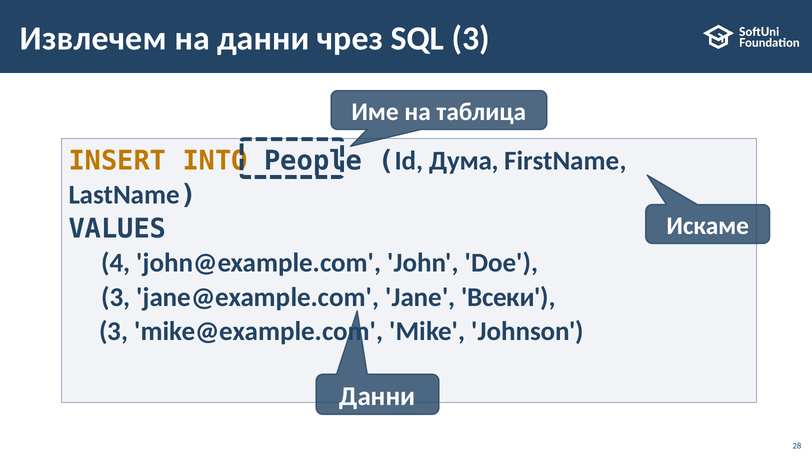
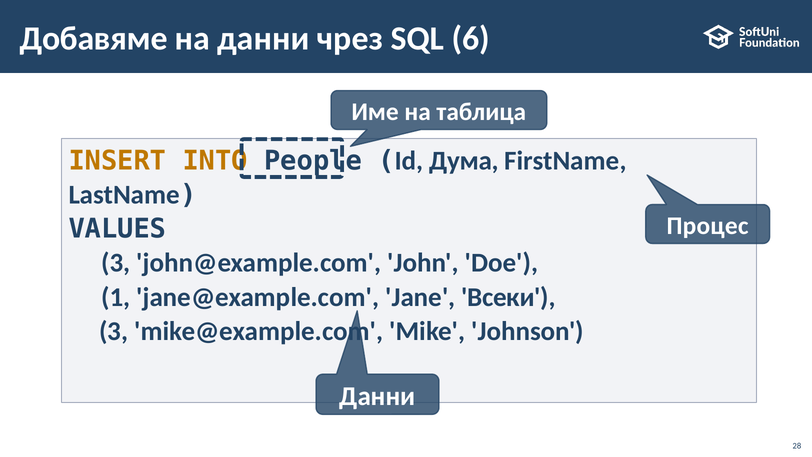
Извлечем: Извлечем -> Добавяме
SQL 3: 3 -> 6
Искаме: Искаме -> Процес
4 at (116, 263): 4 -> 3
3 at (116, 297): 3 -> 1
